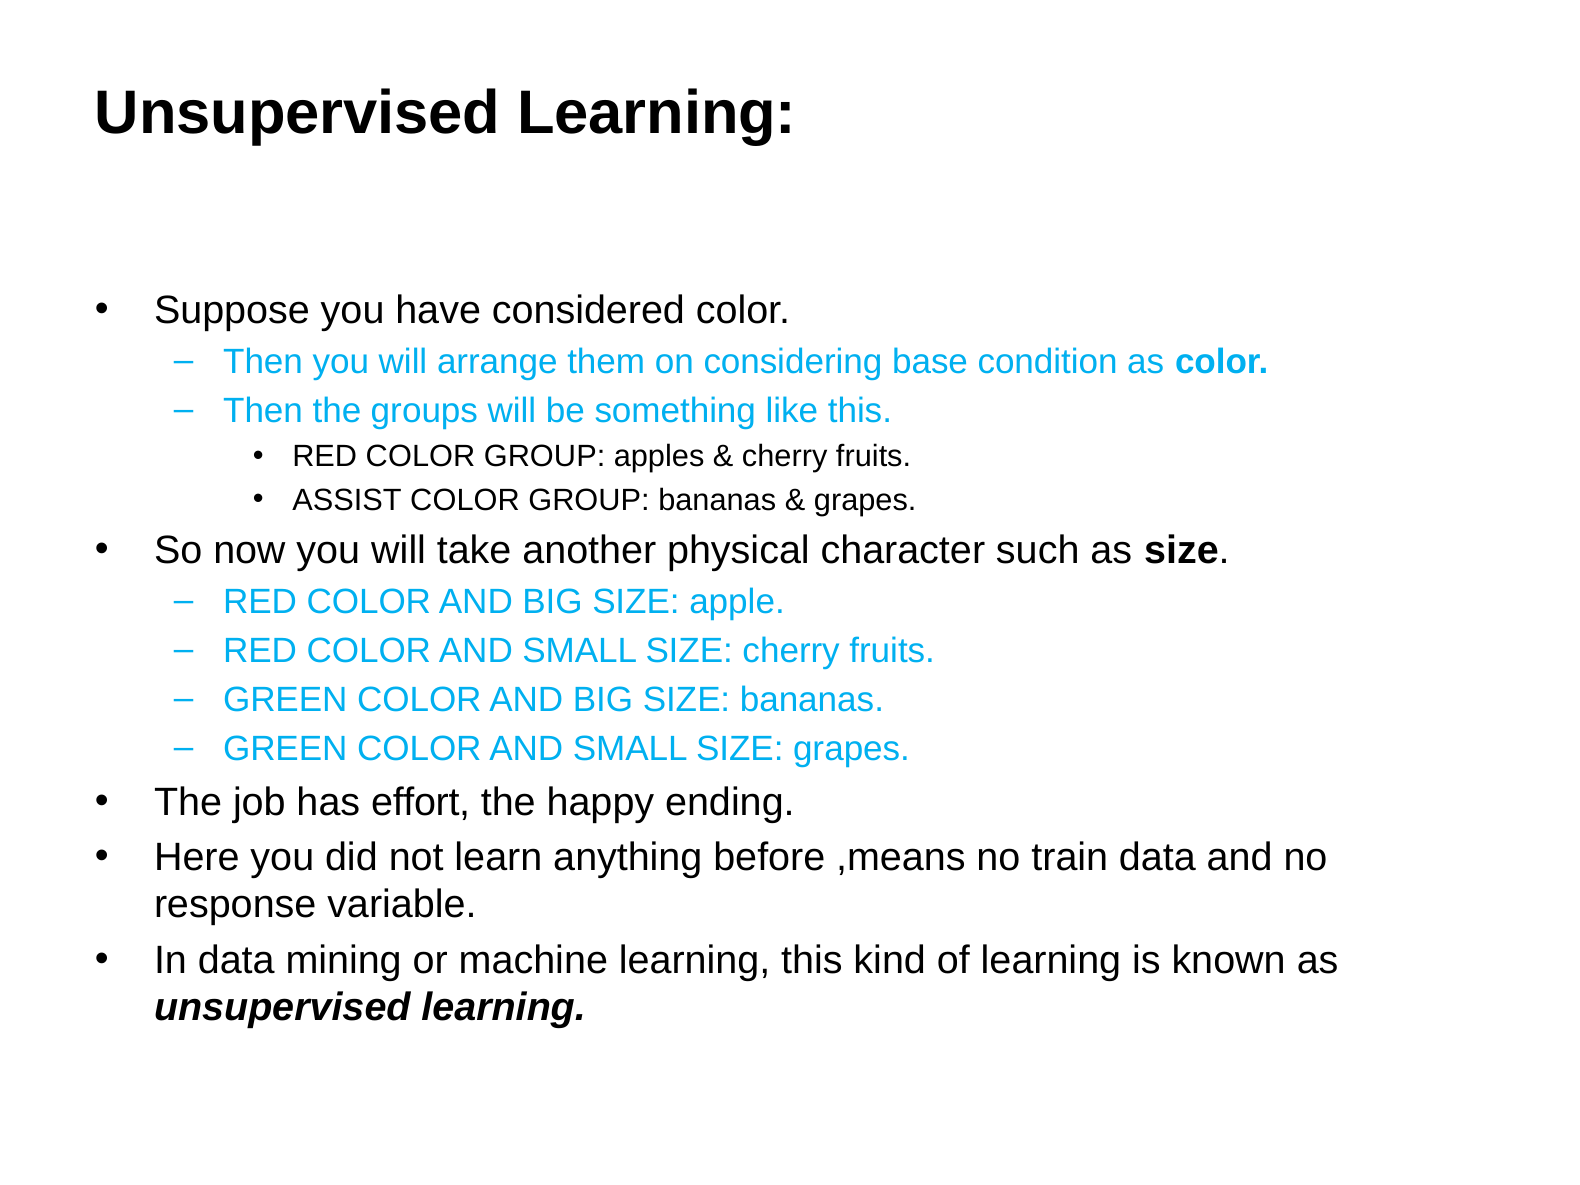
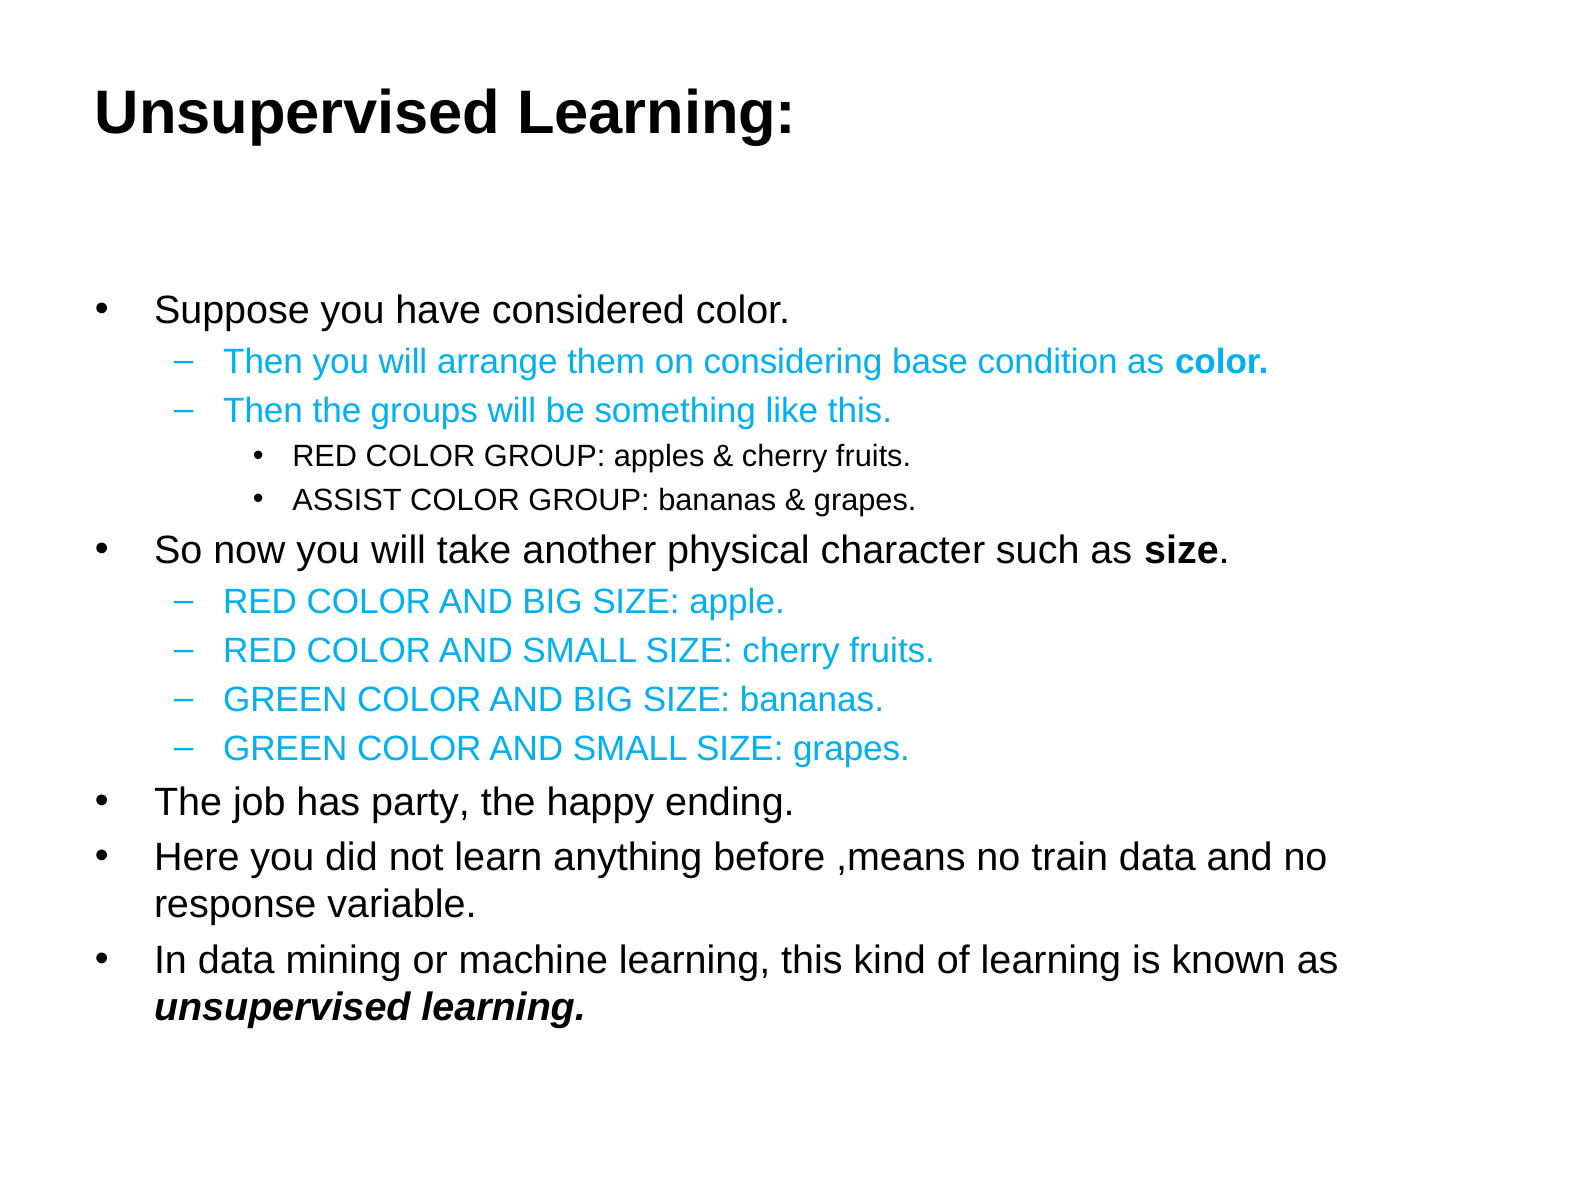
effort: effort -> party
